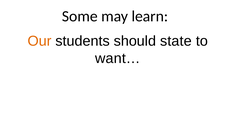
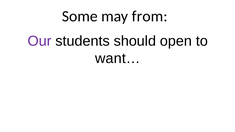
learn: learn -> from
Our colour: orange -> purple
state: state -> open
